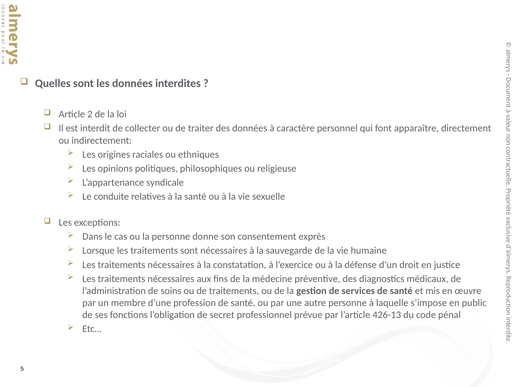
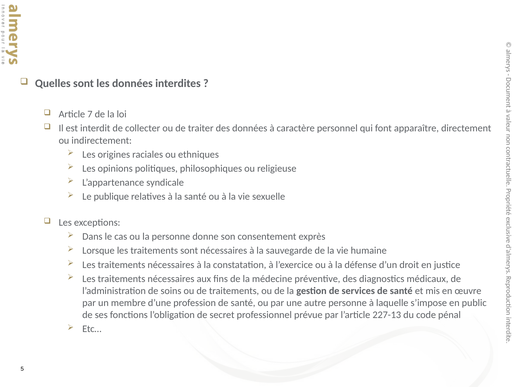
2: 2 -> 7
conduite: conduite -> publique
426-13: 426-13 -> 227-13
